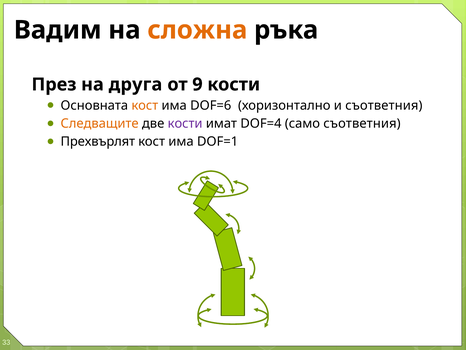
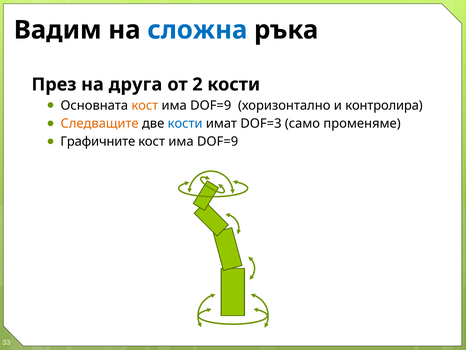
сложна colour: orange -> blue
9: 9 -> 2
DOF=6 at (211, 105): DOF=6 -> DOF=9
и съответния: съответния -> контролира
кости at (185, 123) colour: purple -> blue
DOF=4: DOF=4 -> DOF=3
само съответния: съответния -> променяме
Прехвърлят: Прехвърлят -> Графичните
DOF=1 at (218, 142): DOF=1 -> DOF=9
